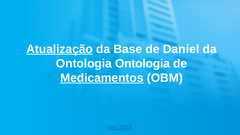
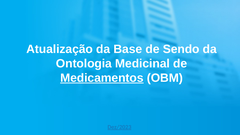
Atualização underline: present -> none
Daniel: Daniel -> Sendo
Ontologia Ontologia: Ontologia -> Medicinal
